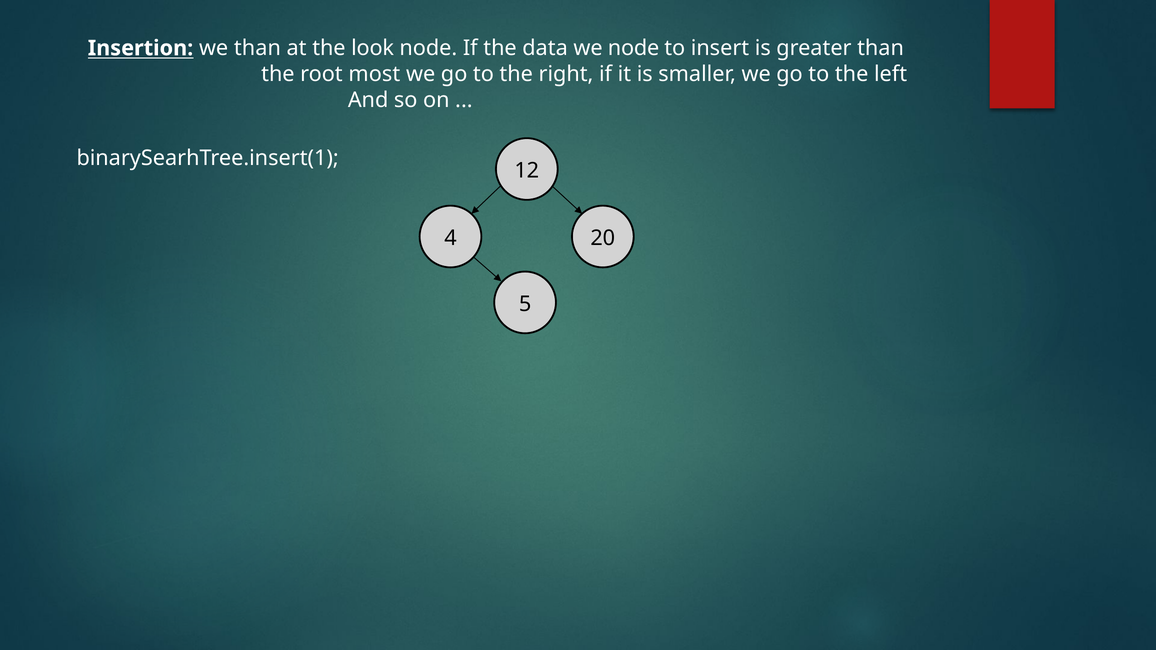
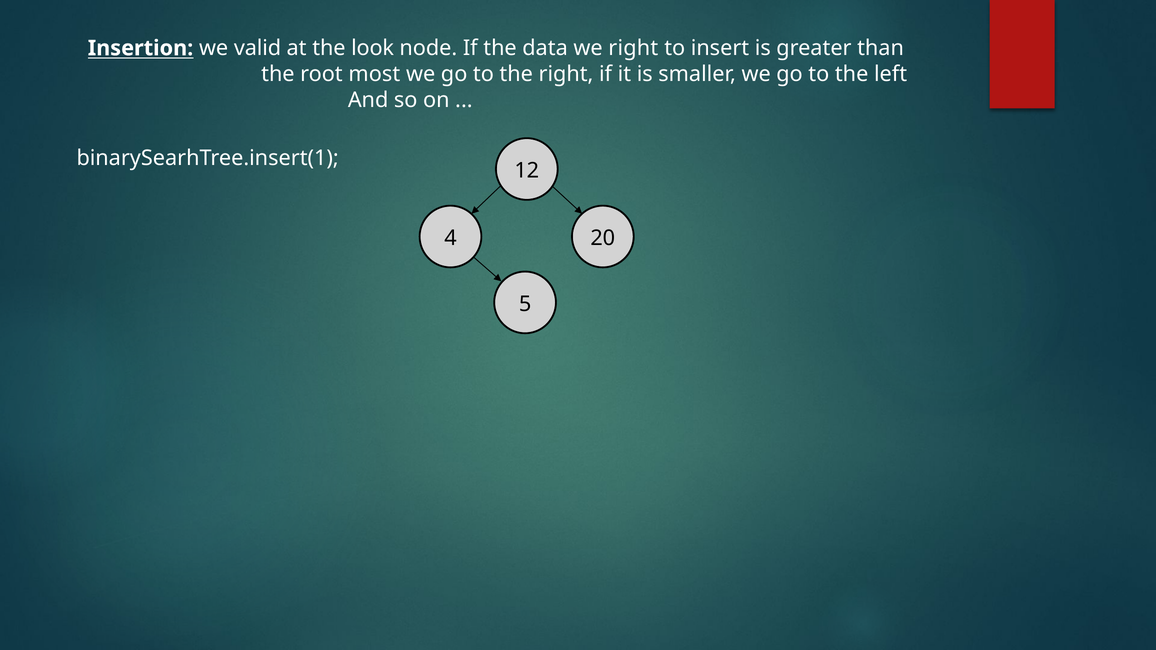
we than: than -> valid
we node: node -> right
